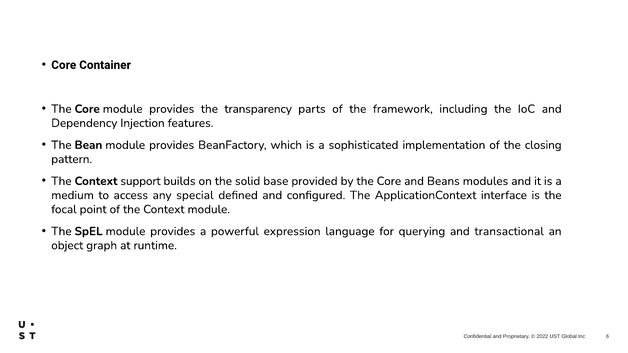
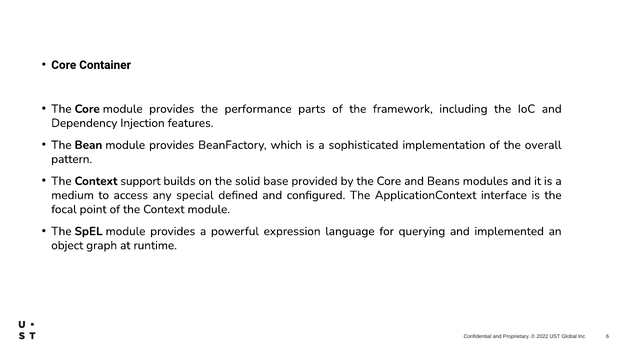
transparency: transparency -> performance
closing: closing -> overall
transactional: transactional -> implemented
